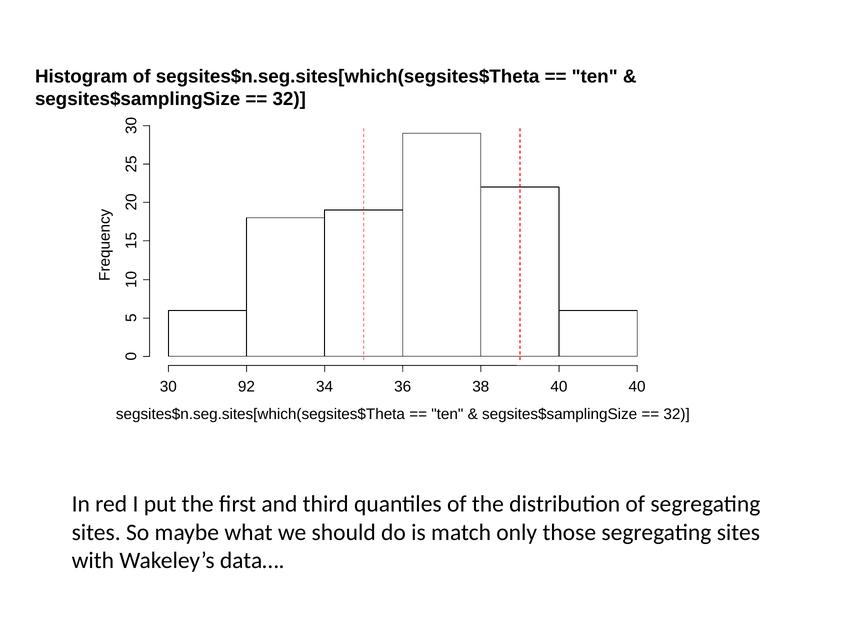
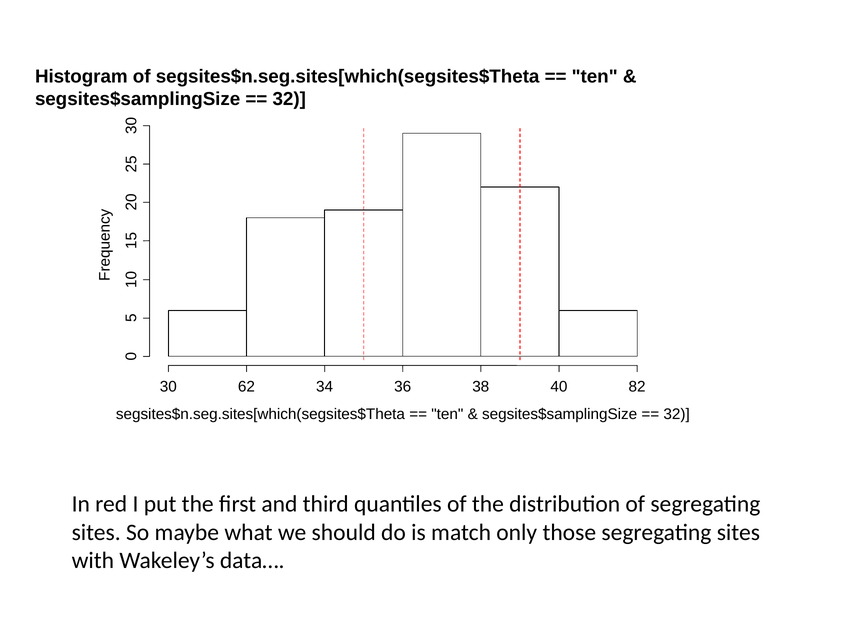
92: 92 -> 62
40 40: 40 -> 82
